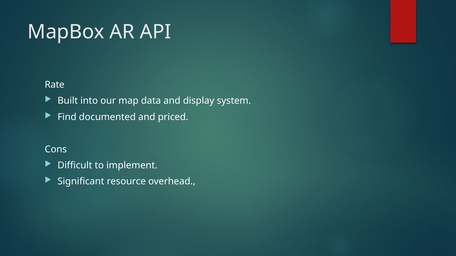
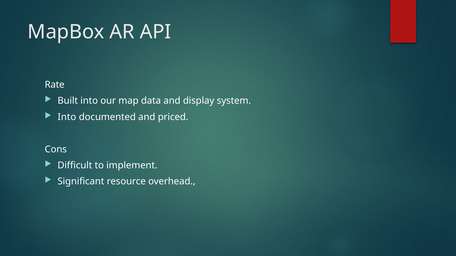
Find at (67, 117): Find -> Into
